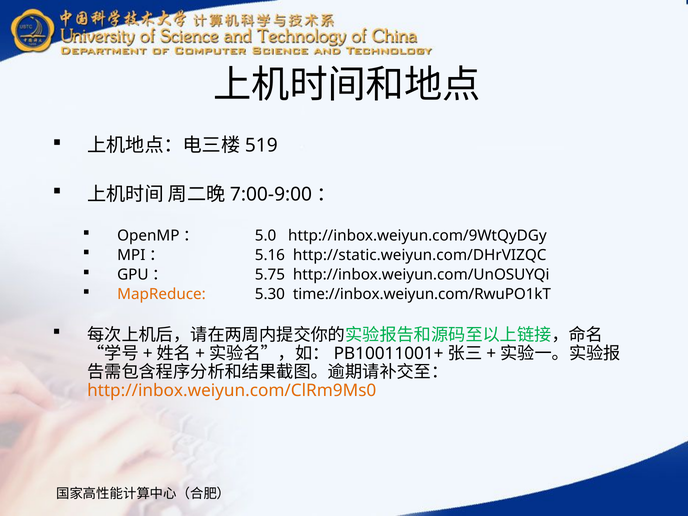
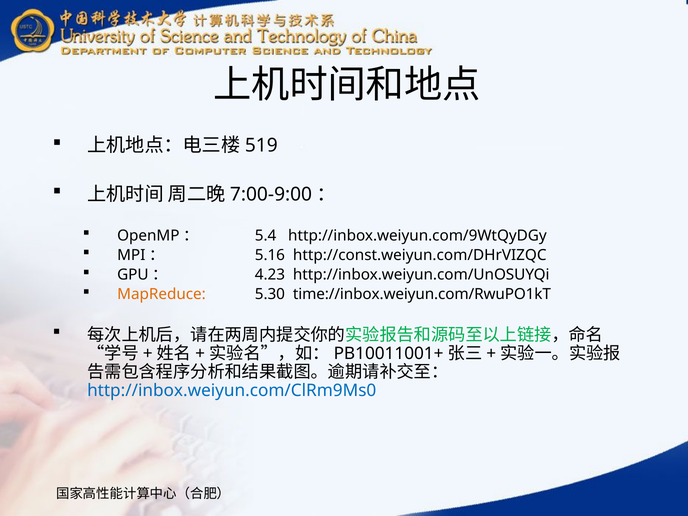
5.0: 5.0 -> 5.4
http://static.weiyun.com/DHrVIZQC: http://static.weiyun.com/DHrVIZQC -> http://const.weiyun.com/DHrVIZQC
5.75: 5.75 -> 4.23
http://inbox.weiyun.com/ClRm9Ms0 colour: orange -> blue
